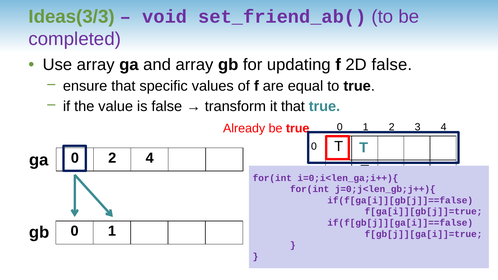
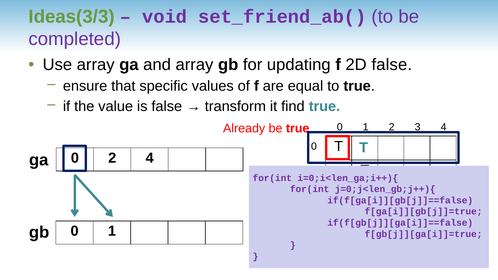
it that: that -> find
